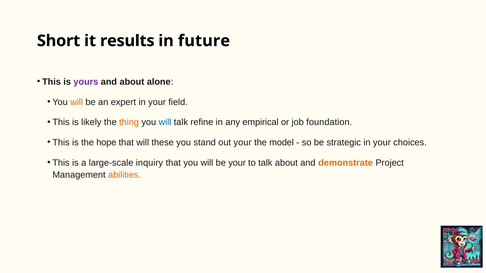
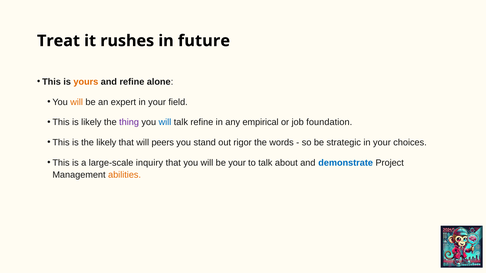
Short: Short -> Treat
results: results -> rushes
yours colour: purple -> orange
and about: about -> refine
thing colour: orange -> purple
the hope: hope -> likely
these: these -> peers
out your: your -> rigor
model: model -> words
demonstrate colour: orange -> blue
